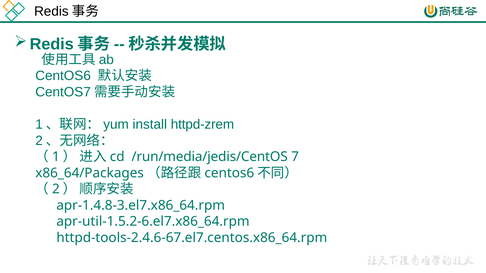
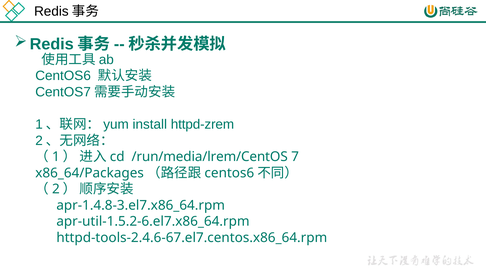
/run/media/jedis/CentOS: /run/media/jedis/CentOS -> /run/media/lrem/CentOS
